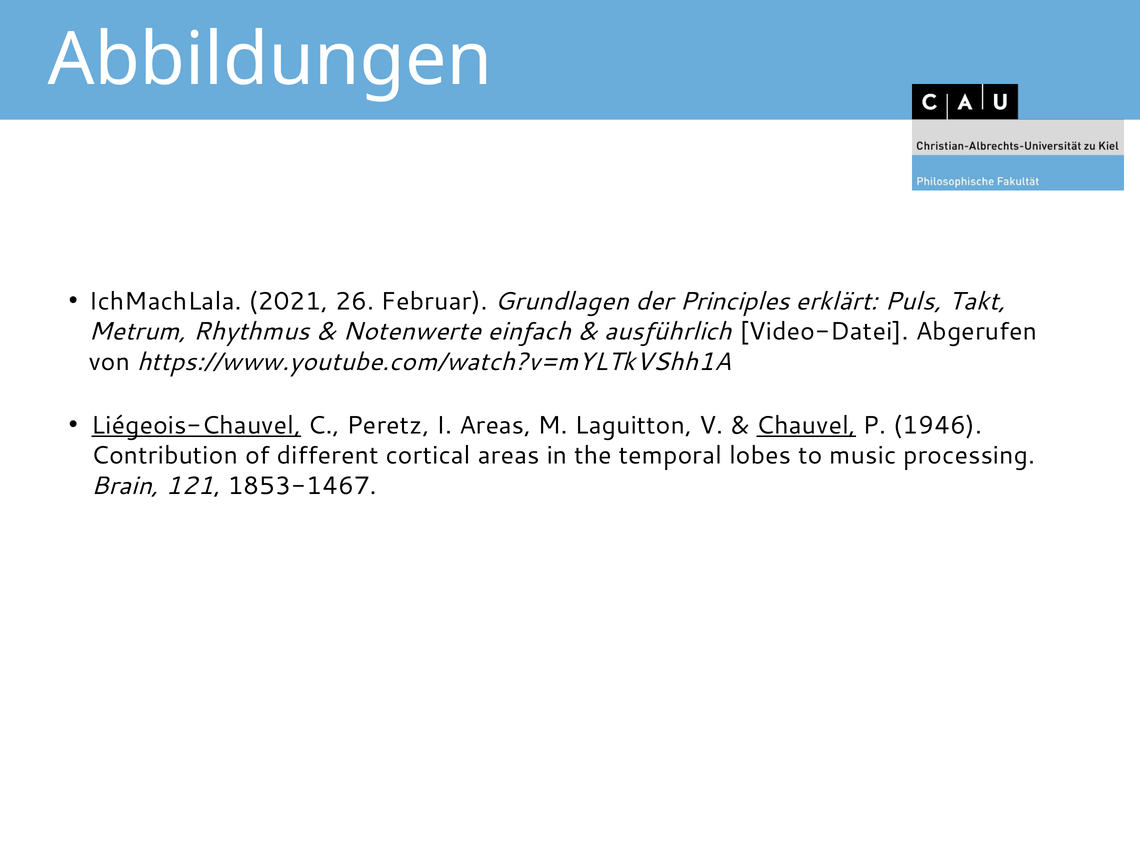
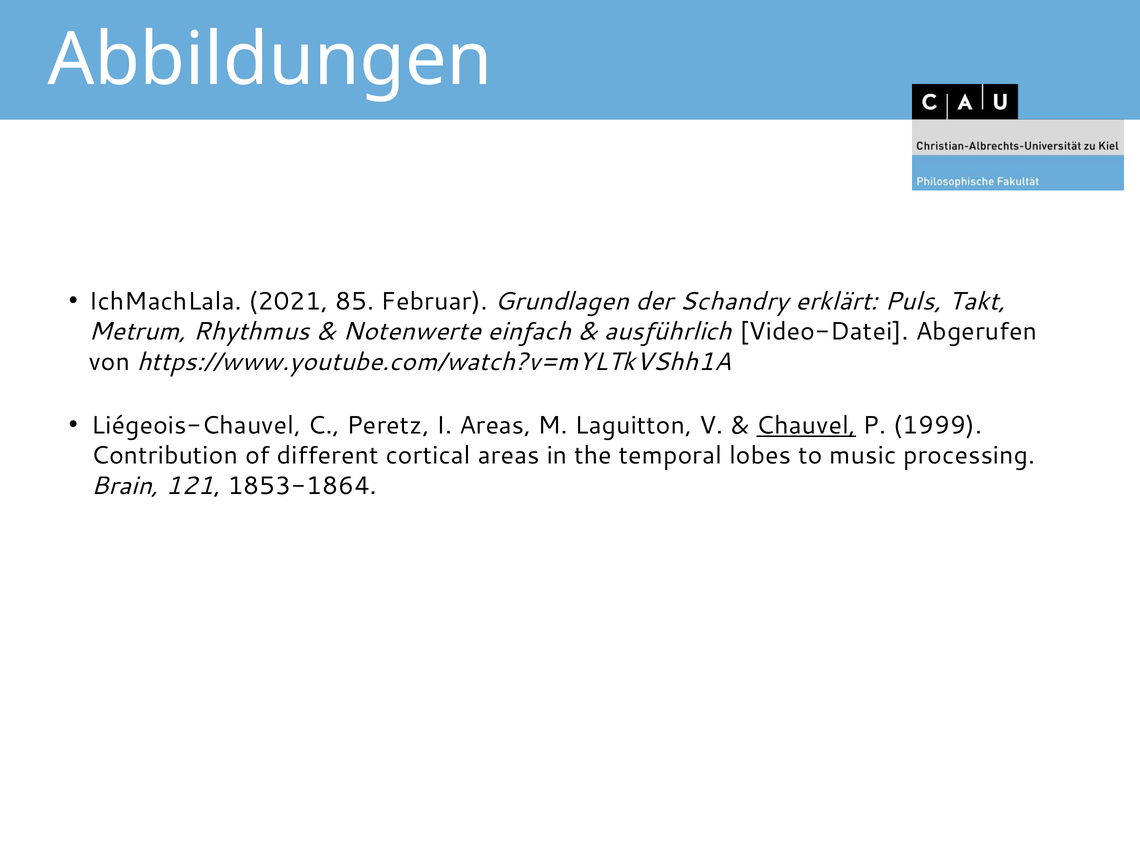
26: 26 -> 85
Principles: Principles -> Schandry
Liégeois-Chauvel underline: present -> none
1946: 1946 -> 1999
1853-1467: 1853-1467 -> 1853-1864
